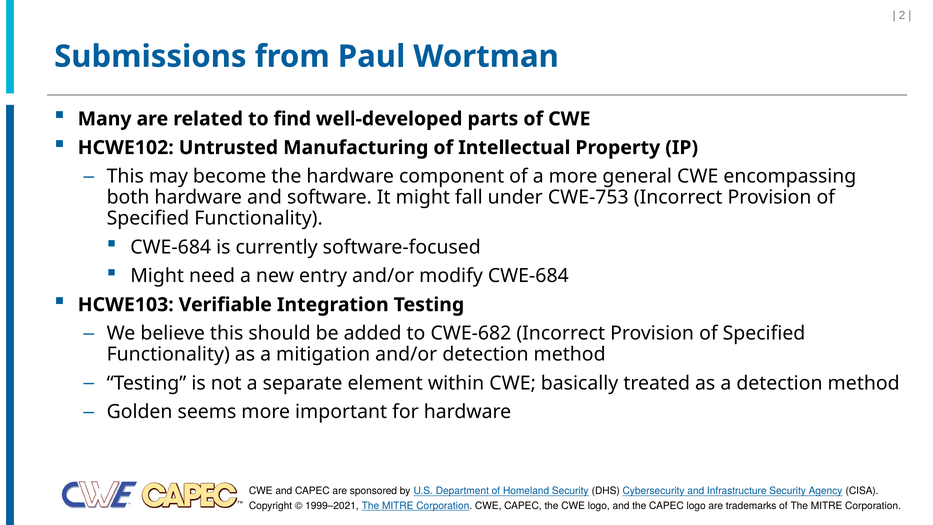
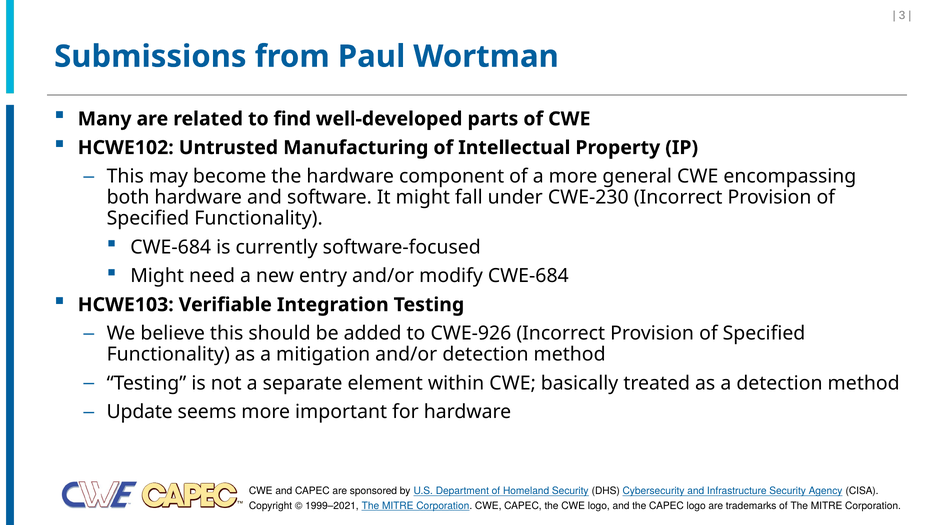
2: 2 -> 3
CWE-753: CWE-753 -> CWE-230
CWE-682: CWE-682 -> CWE-926
Golden: Golden -> Update
